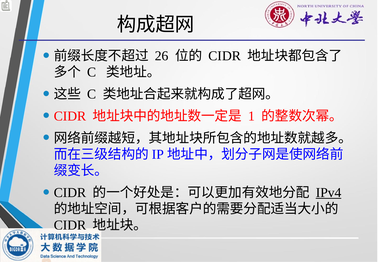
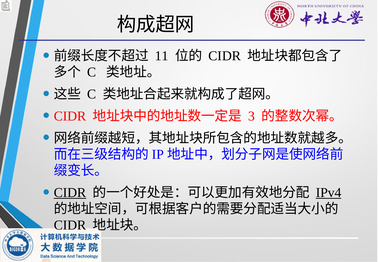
26: 26 -> 11
1: 1 -> 3
CIDR at (70, 192) underline: none -> present
